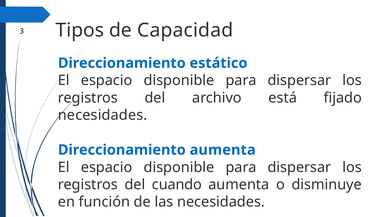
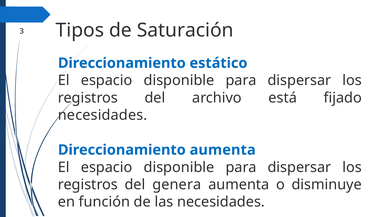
Capacidad: Capacidad -> Saturación
cuando: cuando -> genera
